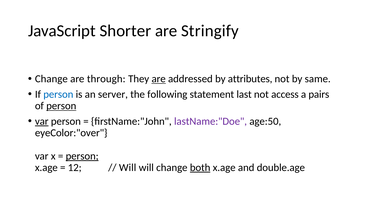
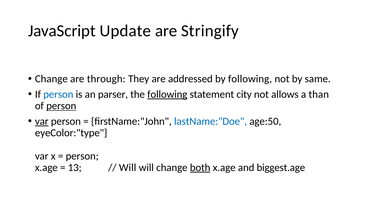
Shorter: Shorter -> Update
are at (159, 79) underline: present -> none
by attributes: attributes -> following
server: server -> parser
following at (167, 94) underline: none -> present
last: last -> city
access: access -> allows
pairs: pairs -> than
lastName:"Doe colour: purple -> blue
eyeColor:"over: eyeColor:"over -> eyeColor:"type
person at (82, 156) underline: present -> none
12: 12 -> 13
double.age: double.age -> biggest.age
